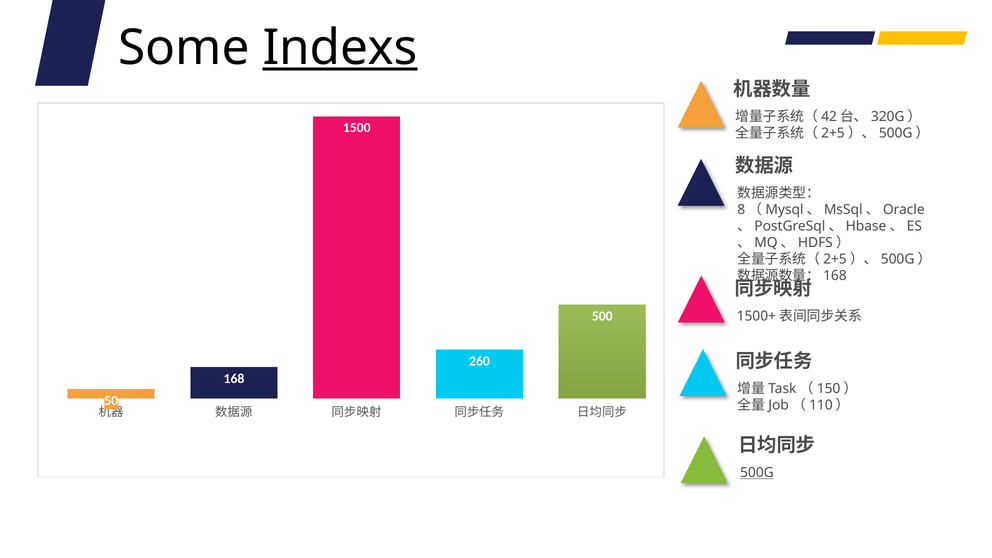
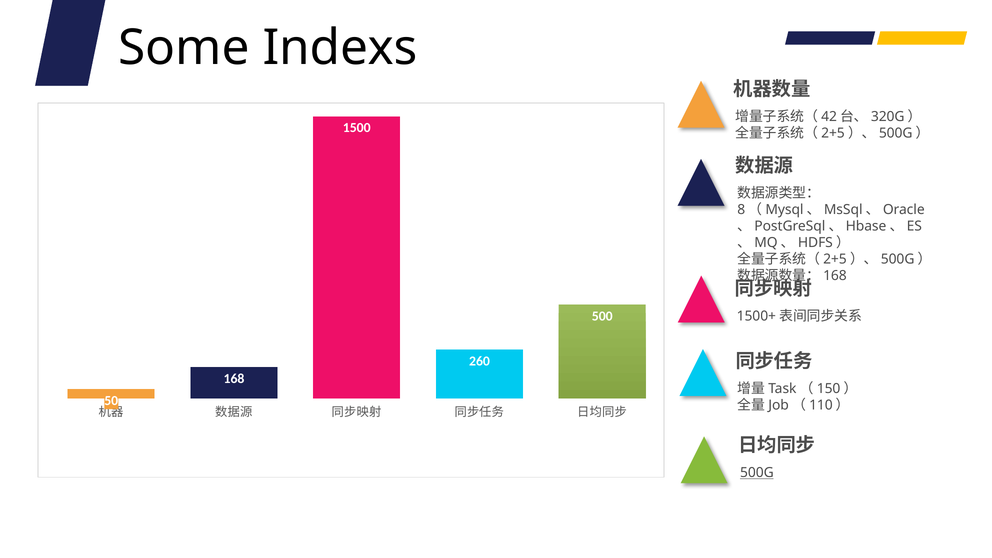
Indexs underline: present -> none
